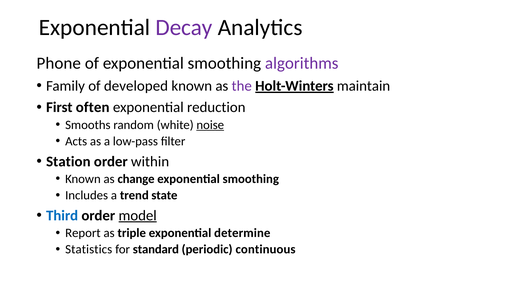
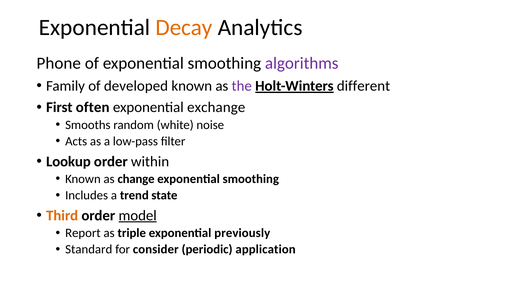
Decay colour: purple -> orange
maintain: maintain -> different
reduction: reduction -> exchange
noise underline: present -> none
Station: Station -> Lookup
Third colour: blue -> orange
determine: determine -> previously
Statistics: Statistics -> Standard
standard: standard -> consider
continuous: continuous -> application
